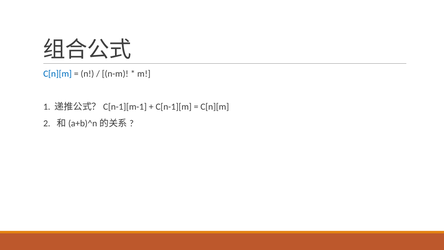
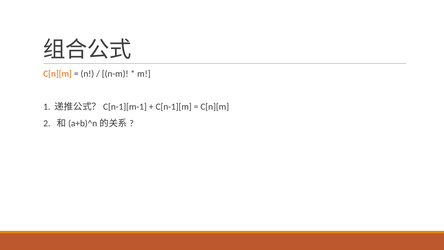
C[n][m at (58, 74) colour: blue -> orange
